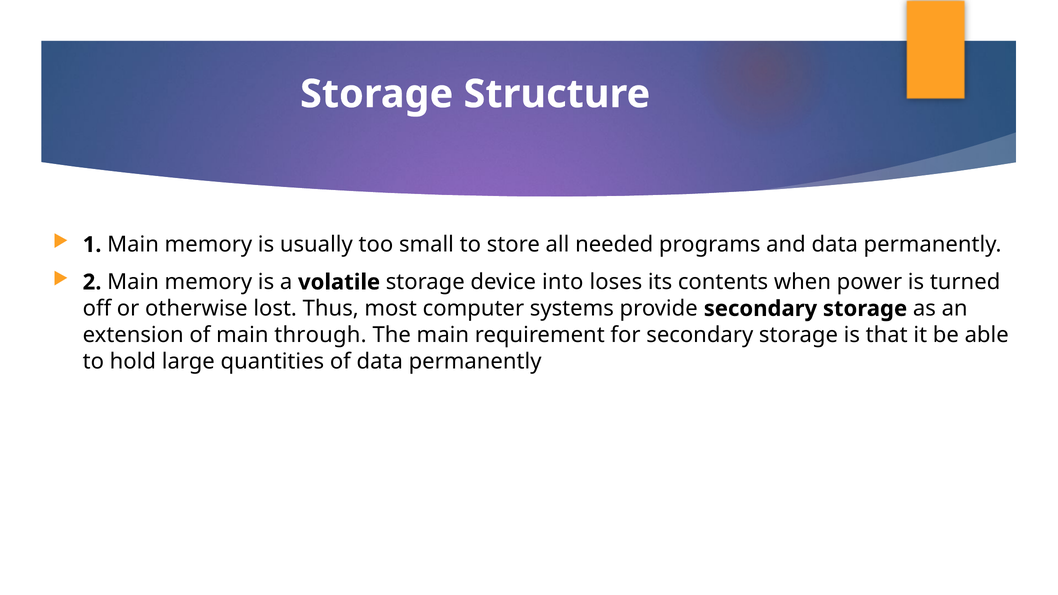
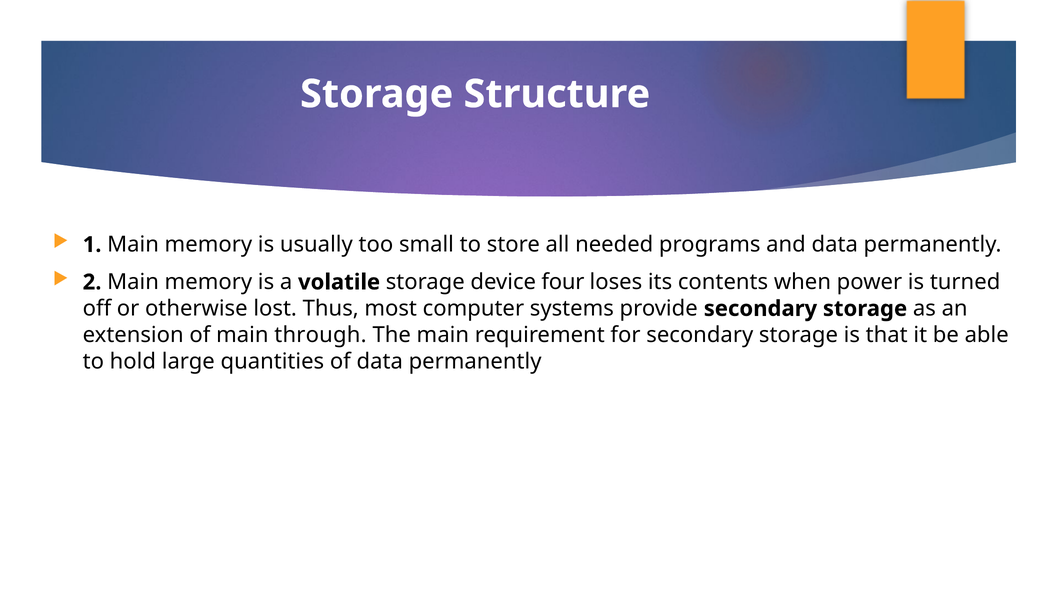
into: into -> four
